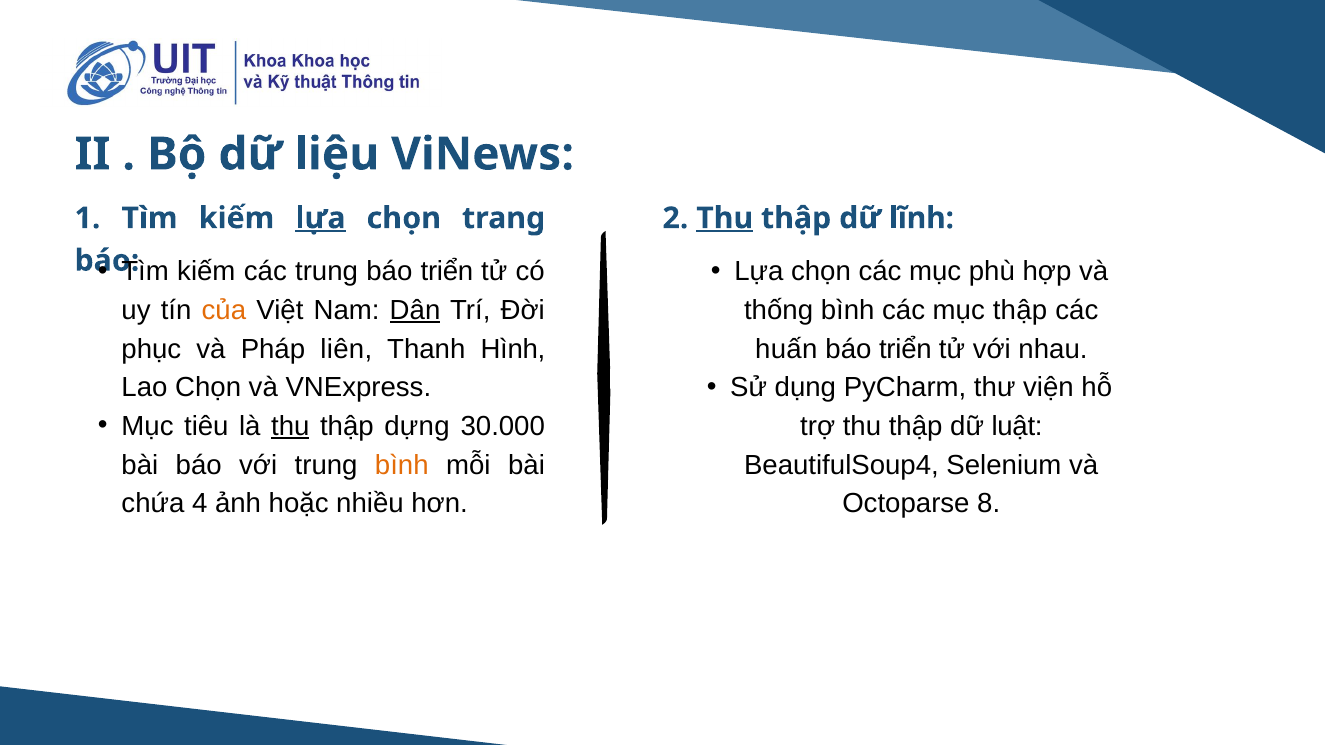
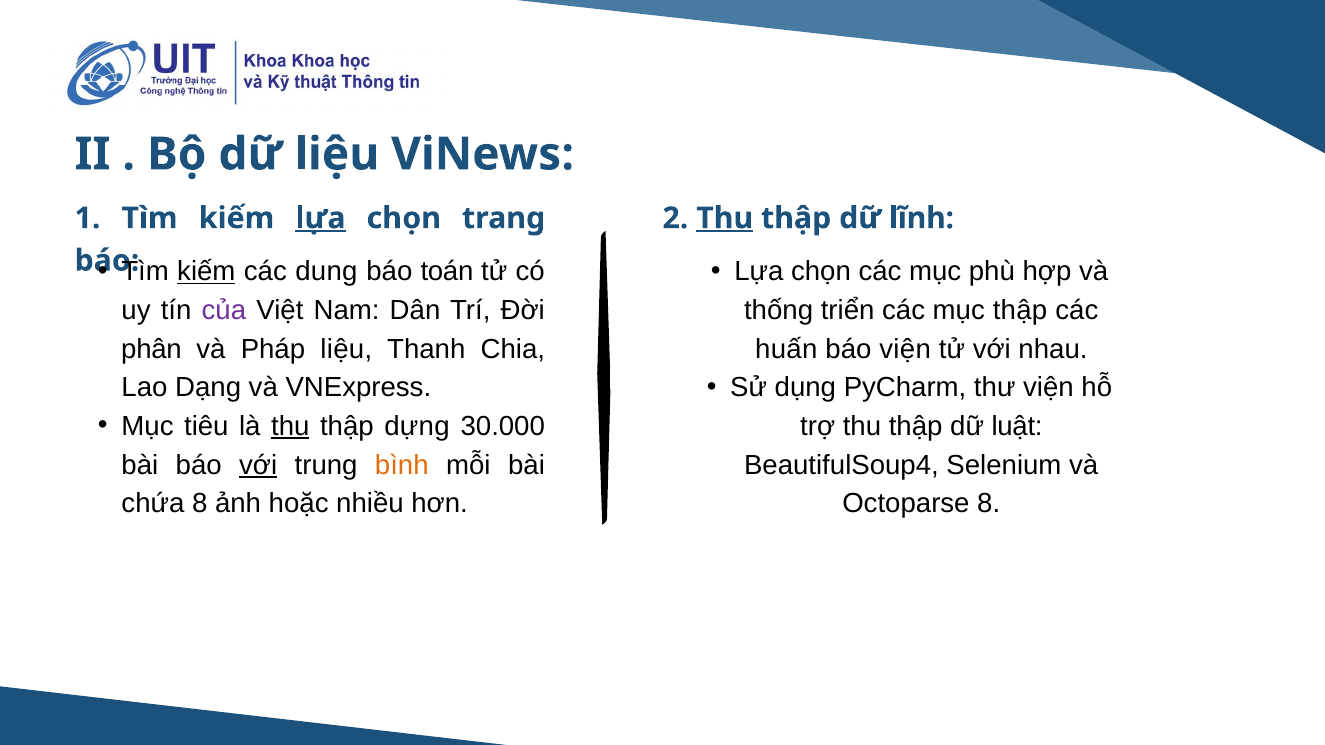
kiếm at (206, 272) underline: none -> present
các trung: trung -> dung
triển at (447, 272): triển -> toán
của colour: orange -> purple
Dân underline: present -> none
thống bình: bình -> triển
phục: phục -> phân
Pháp liên: liên -> liệu
Hình: Hình -> Chia
triển at (905, 349): triển -> viện
Lao Chọn: Chọn -> Dạng
với at (258, 465) underline: none -> present
chứa 4: 4 -> 8
